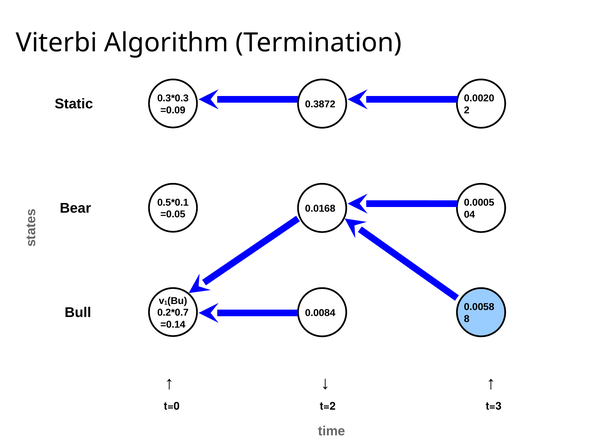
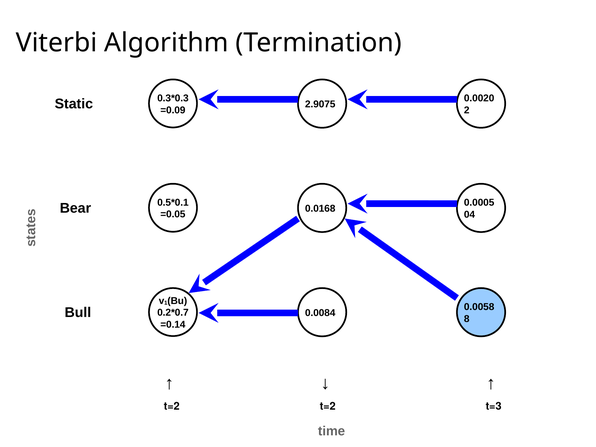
0.3872: 0.3872 -> 2.9075
t=0 at (172, 406): t=0 -> t=2
